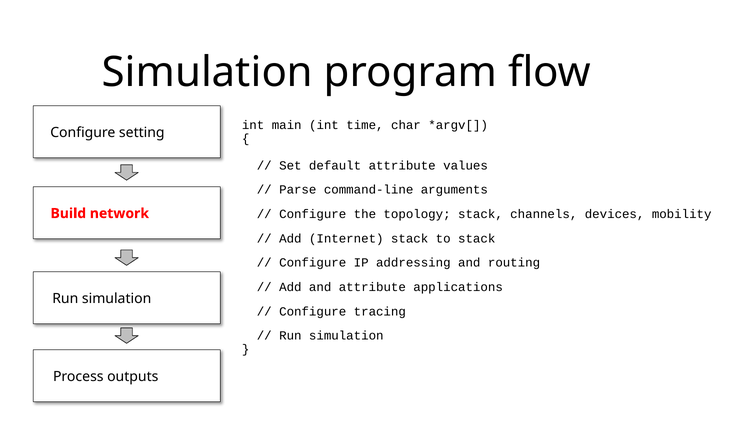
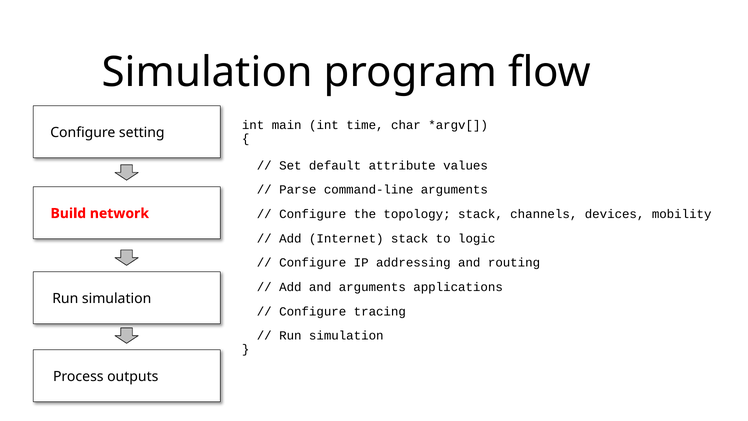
to stack: stack -> logic
and attribute: attribute -> arguments
